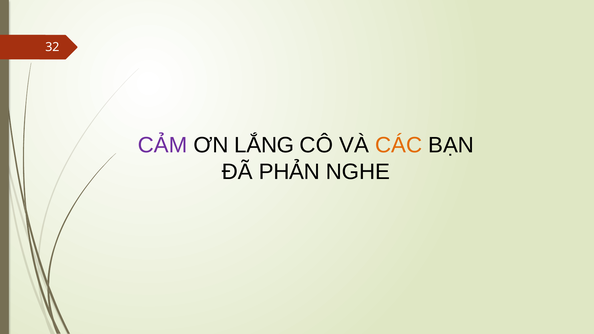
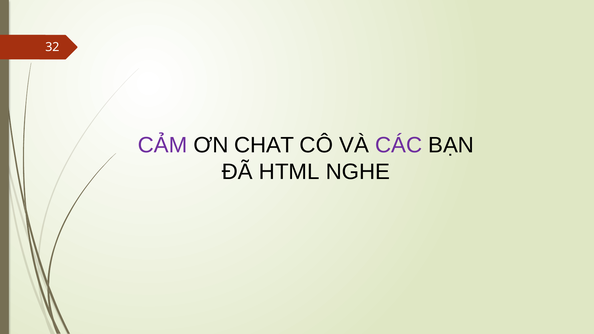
LẮNG: LẮNG -> CHAT
CÁC colour: orange -> purple
PHẢN: PHẢN -> HTML
